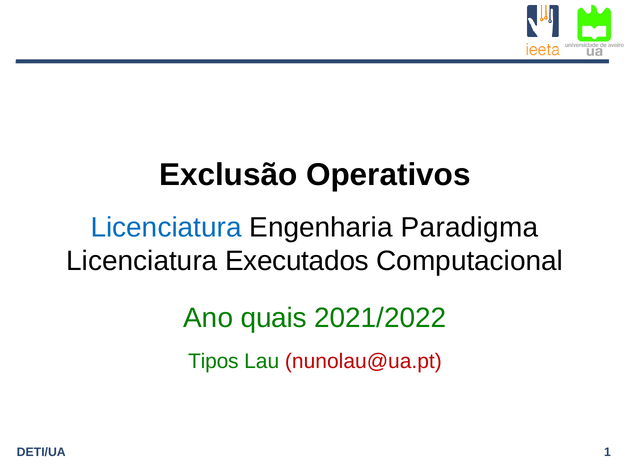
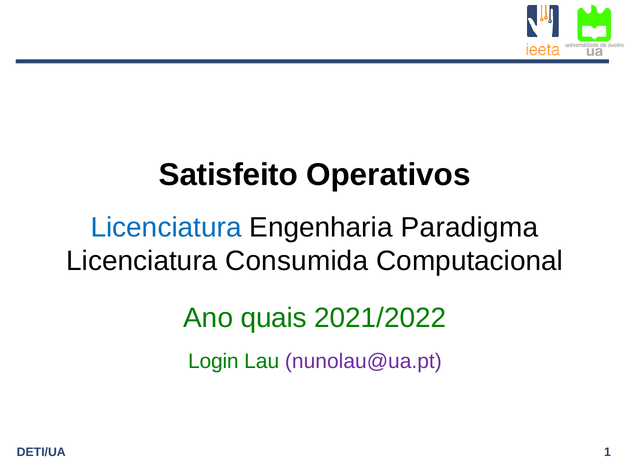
Exclusão: Exclusão -> Satisfeito
Executados: Executados -> Consumida
Tipos: Tipos -> Login
nunolau@ua.pt colour: red -> purple
